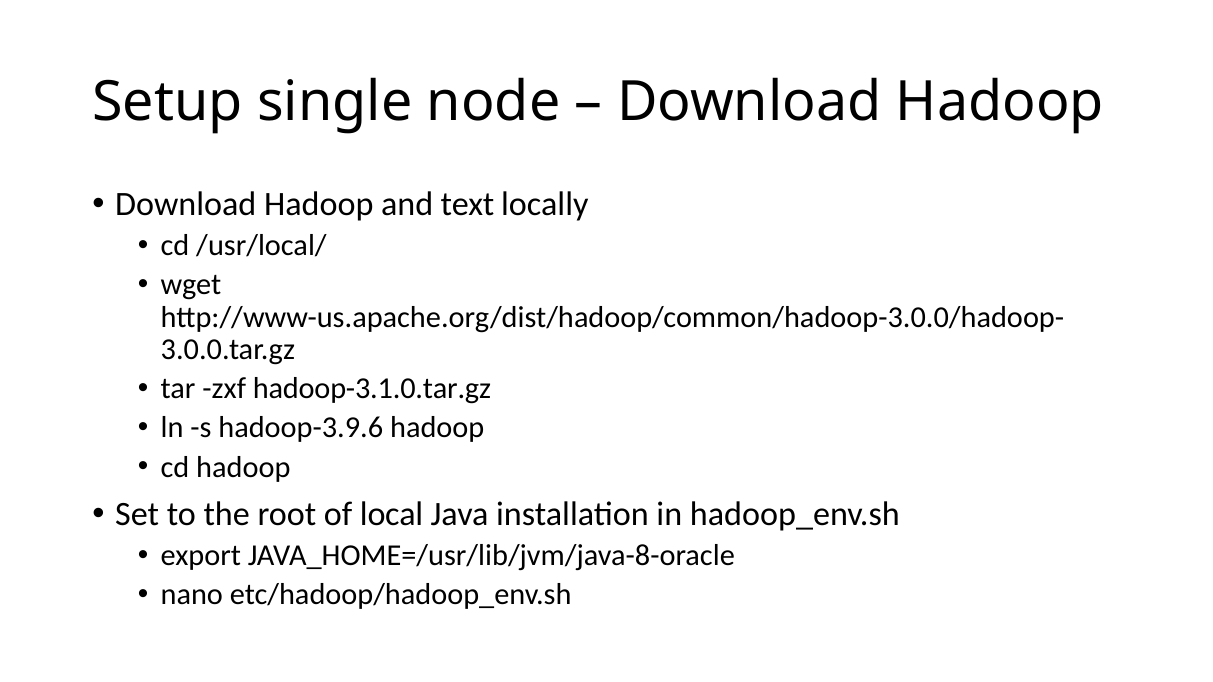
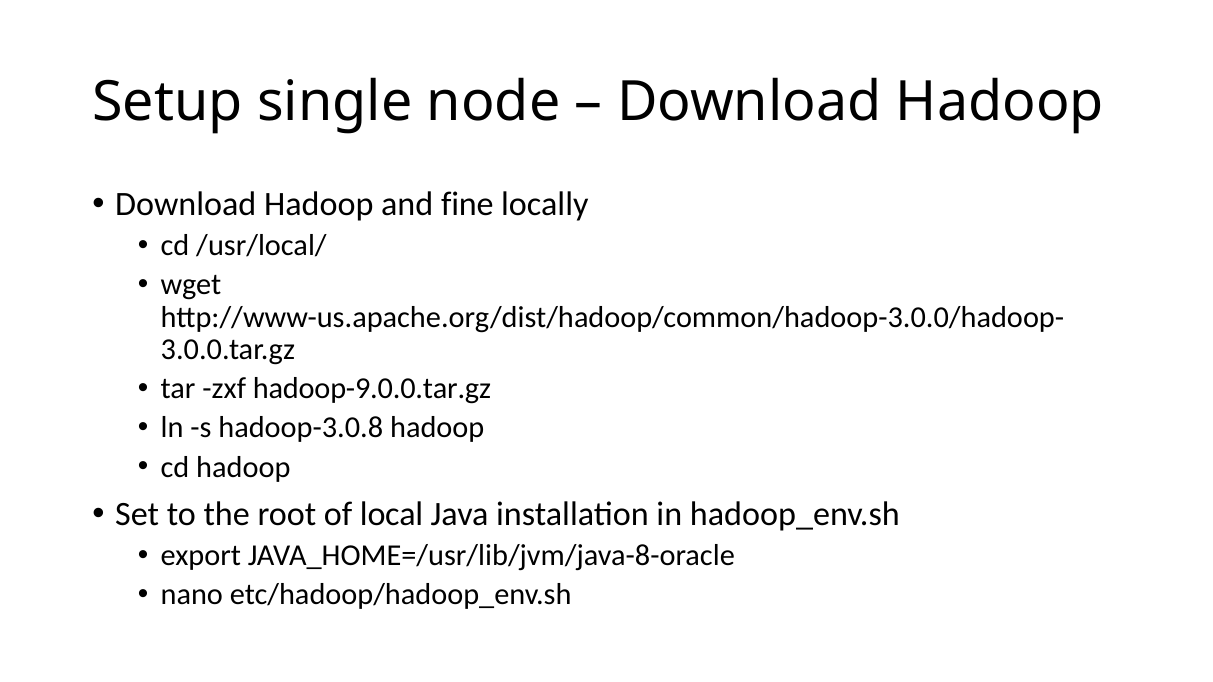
text: text -> fine
hadoop-3.1.0.tar.gz: hadoop-3.1.0.tar.gz -> hadoop-9.0.0.tar.gz
hadoop-3.9.6: hadoop-3.9.6 -> hadoop-3.0.8
